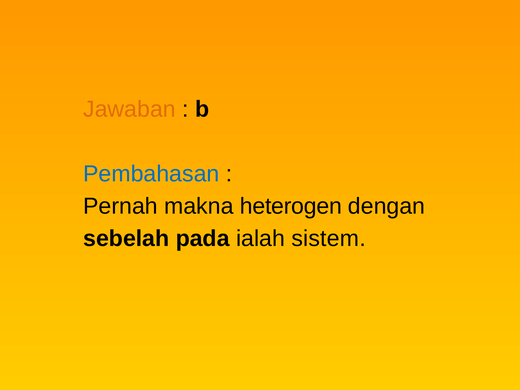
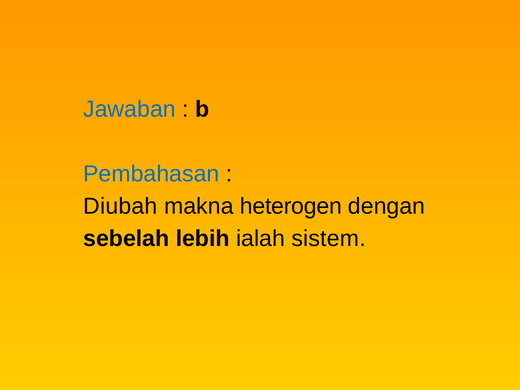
Jawaban colour: orange -> blue
Pernah: Pernah -> Diubah
pada: pada -> lebih
